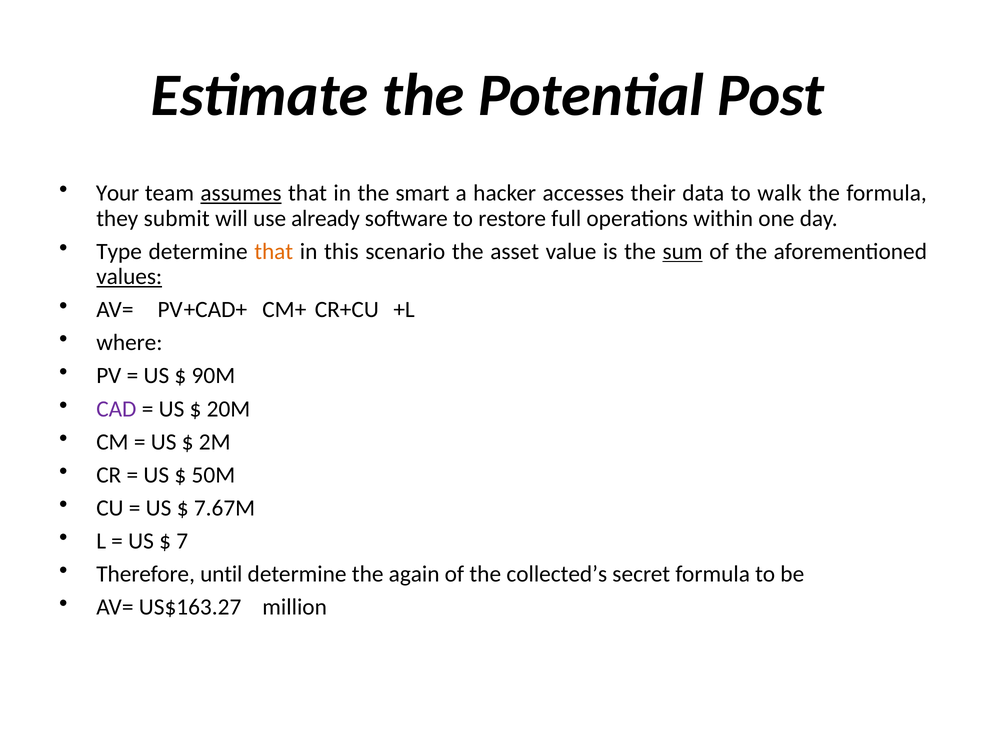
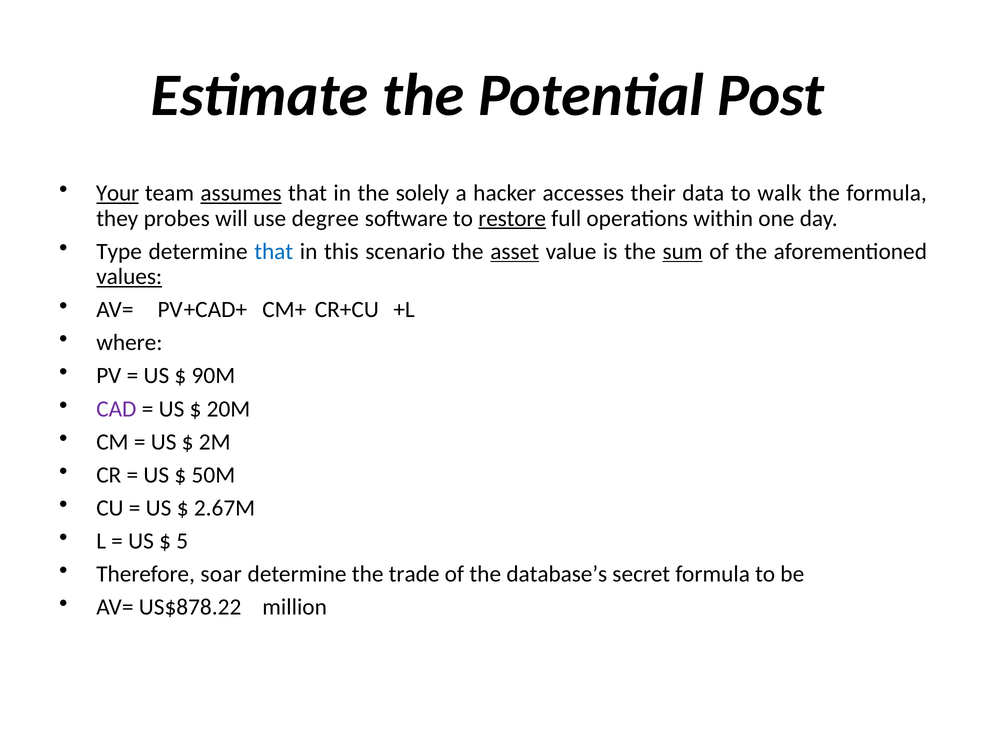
Your underline: none -> present
smart: smart -> solely
submit: submit -> probes
already: already -> degree
restore underline: none -> present
that at (274, 252) colour: orange -> blue
asset underline: none -> present
7.67M: 7.67M -> 2.67M
7: 7 -> 5
until: until -> soar
again: again -> trade
collected’s: collected’s -> database’s
US$163.27: US$163.27 -> US$878.22
